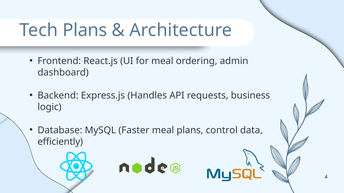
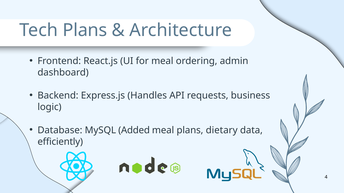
Faster: Faster -> Added
control: control -> dietary
